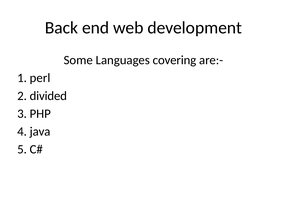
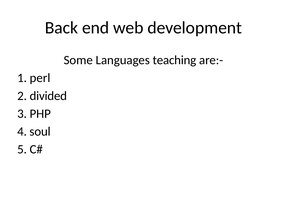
covering: covering -> teaching
java: java -> soul
